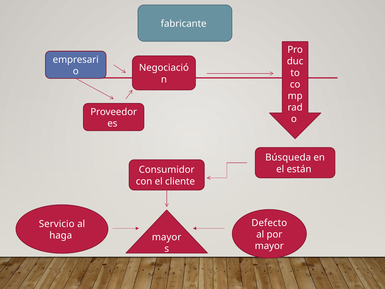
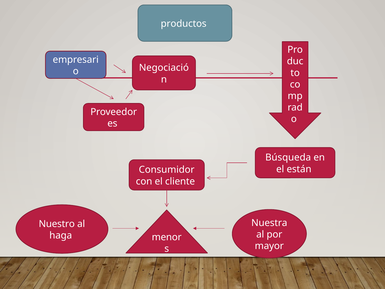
fabricante: fabricante -> productos
Defecto: Defecto -> Nuestra
Servicio: Servicio -> Nuestro
mayor at (167, 237): mayor -> menor
